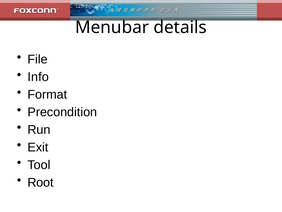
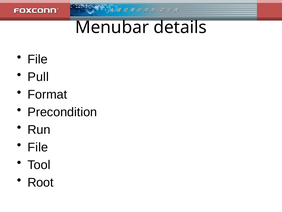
Info: Info -> Pull
Exit at (38, 147): Exit -> File
